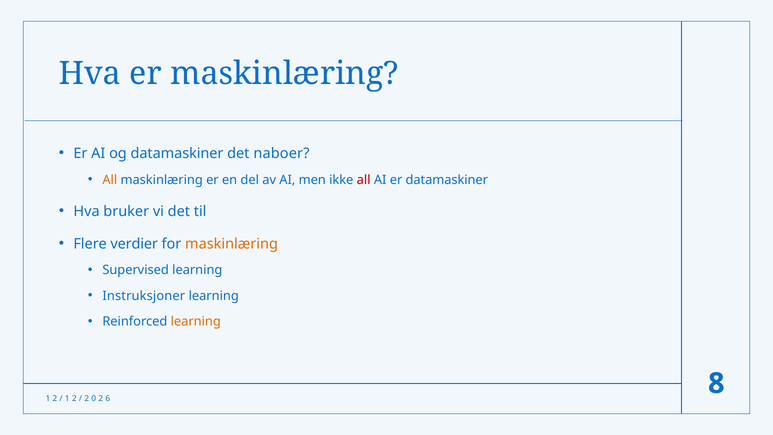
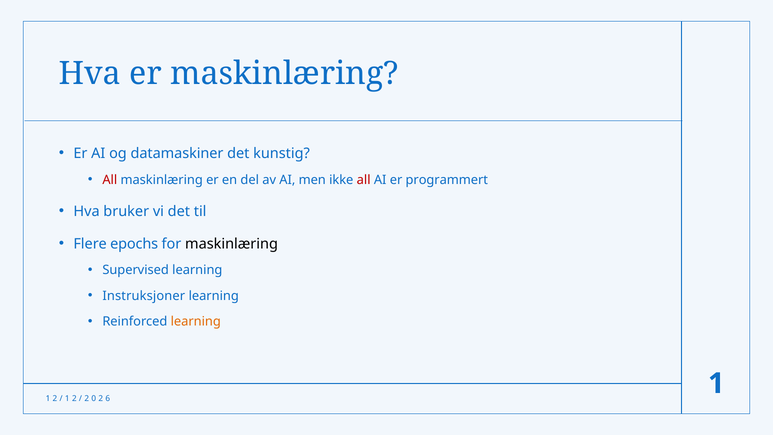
naboer: naboer -> kunstig
All at (110, 180) colour: orange -> red
er datamaskiner: datamaskiner -> programmert
verdier: verdier -> epochs
maskinlæring at (232, 244) colour: orange -> black
8 at (716, 383): 8 -> 1
